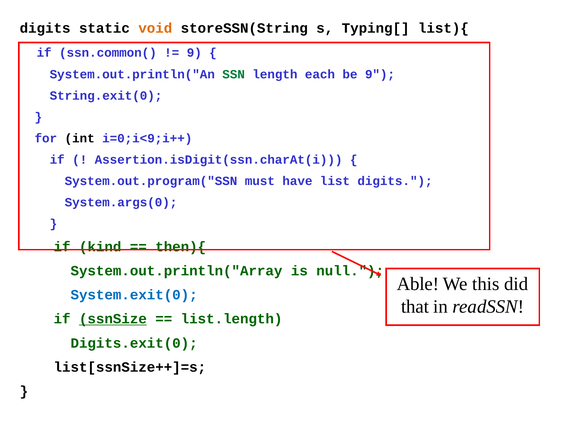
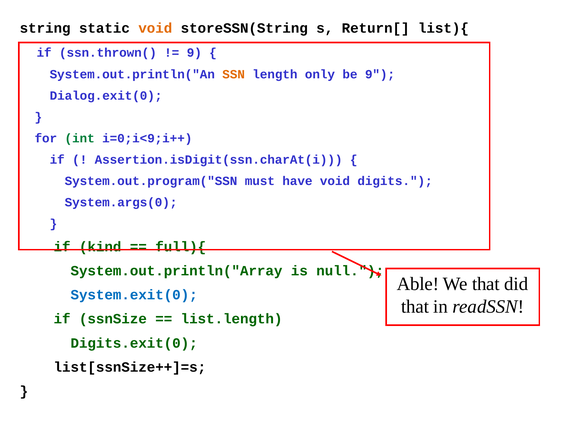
digits at (45, 28): digits -> string
Typing[: Typing[ -> Return[
ssn.common(: ssn.common( -> ssn.thrown(
SSN colour: green -> orange
each: each -> only
String.exit(0: String.exit(0 -> Dialog.exit(0
int colour: black -> green
have list: list -> void
then){: then){ -> full){
We this: this -> that
ssnSize underline: present -> none
